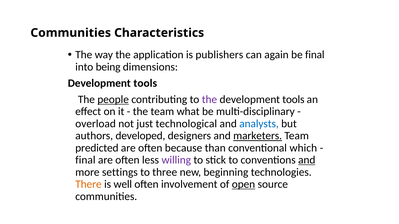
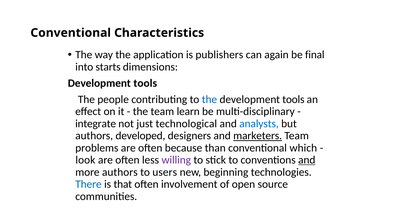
Communities at (71, 33): Communities -> Conventional
being: being -> starts
people underline: present -> none
the at (209, 100) colour: purple -> blue
what: what -> learn
overload: overload -> integrate
predicted: predicted -> problems
final at (85, 160): final -> look
more settings: settings -> authors
three: three -> users
There colour: orange -> blue
well: well -> that
open underline: present -> none
